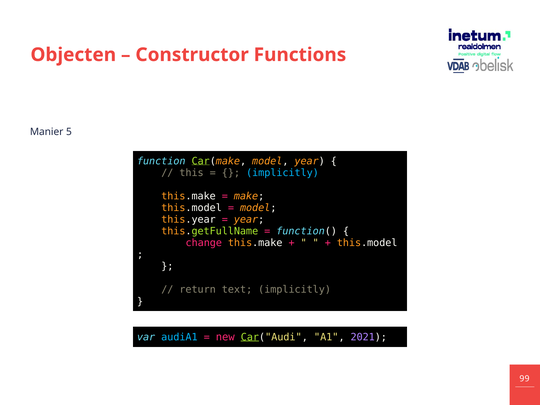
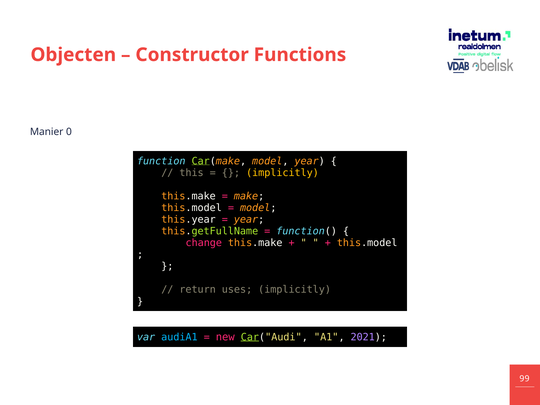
5: 5 -> 0
implicitly at (282, 173) colour: light blue -> yellow
text: text -> uses
